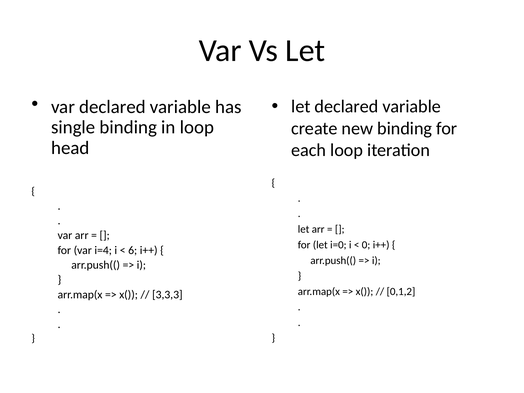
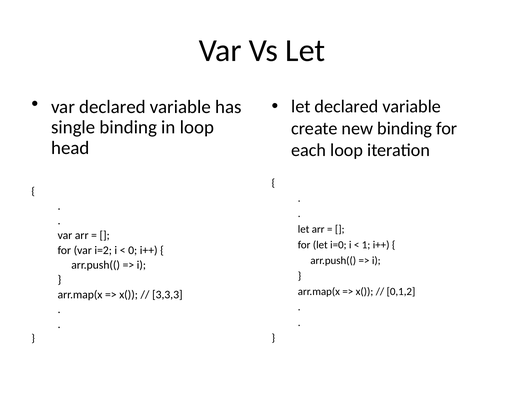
0: 0 -> 1
i=4: i=4 -> i=2
6: 6 -> 0
